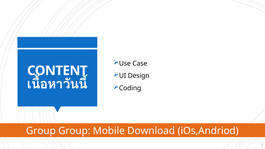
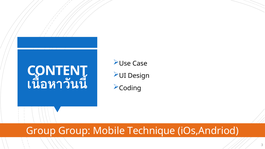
Download: Download -> Technique
